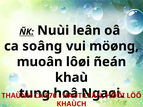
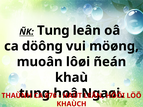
ÑK Nuùi: Nuùi -> Tung
soâng: soâng -> döông
